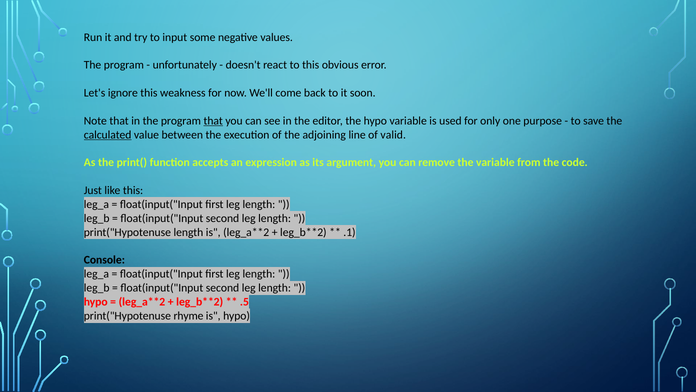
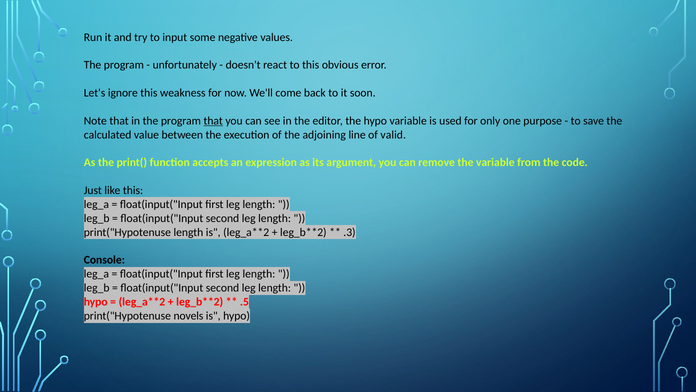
calculated underline: present -> none
.1: .1 -> .3
rhyme: rhyme -> novels
